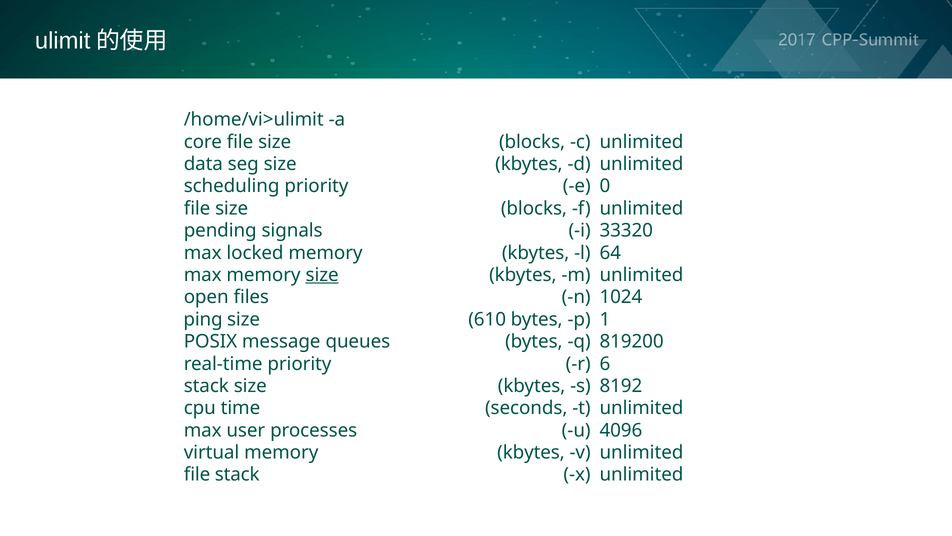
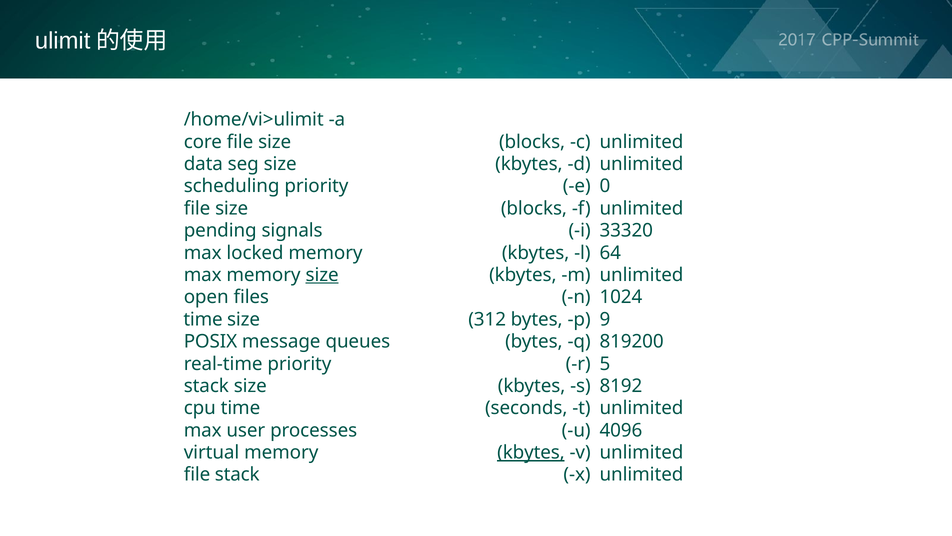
ping at (203, 319): ping -> time
610: 610 -> 312
1: 1 -> 9
6: 6 -> 5
kbytes at (531, 452) underline: none -> present
